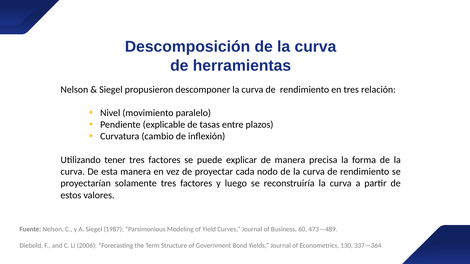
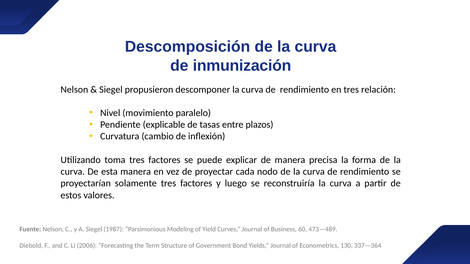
herramientas: herramientas -> inmunización
tener: tener -> toma
